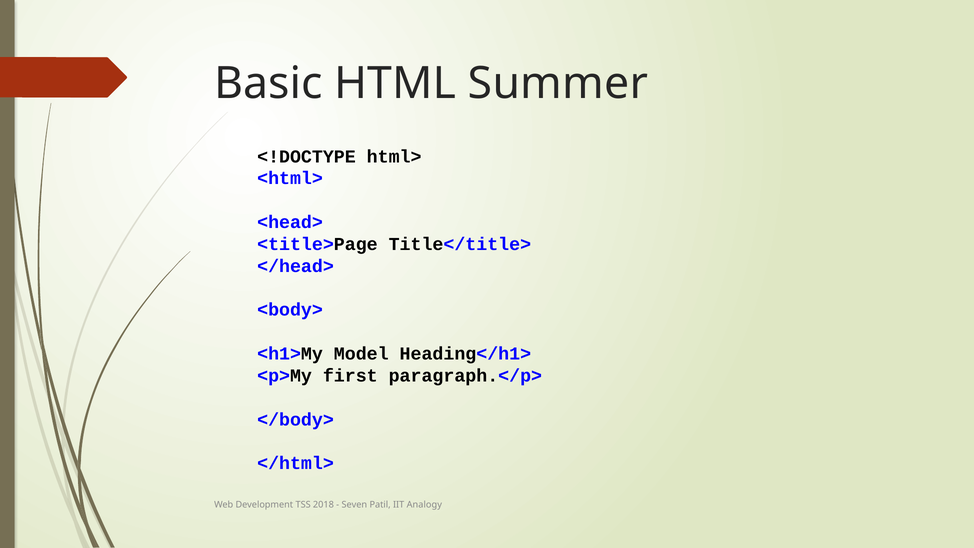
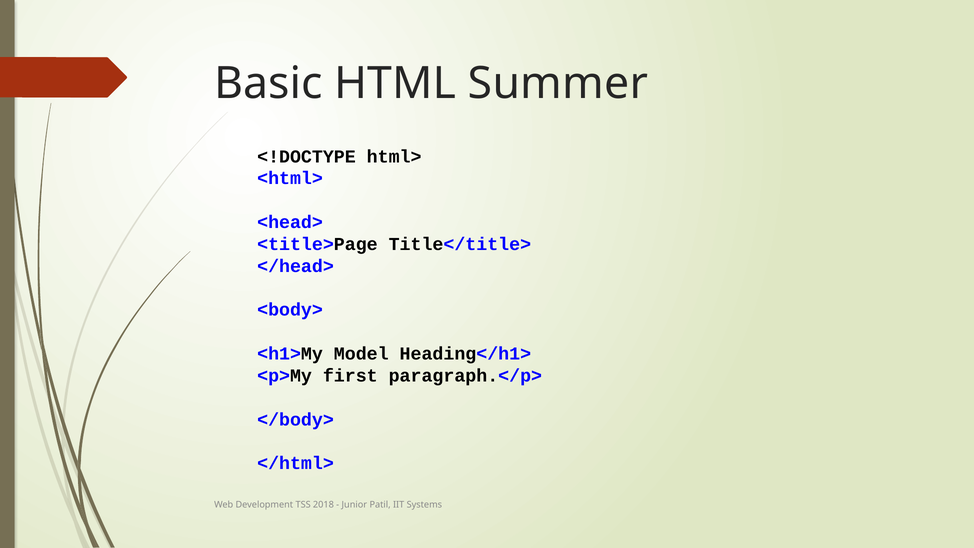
Seven: Seven -> Junior
Analogy: Analogy -> Systems
